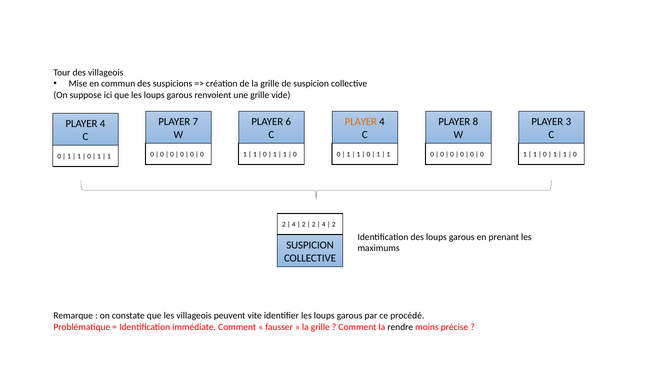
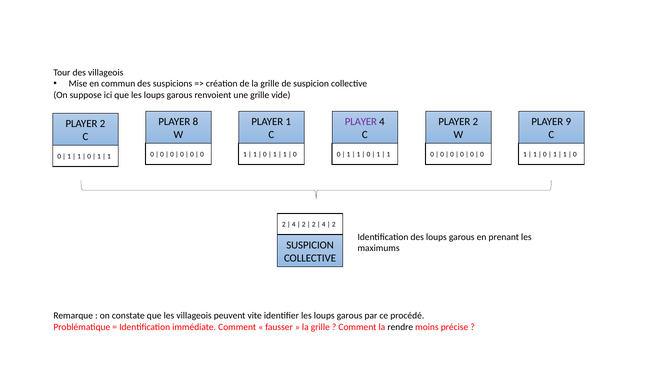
7: 7 -> 8
PLAYER 6: 6 -> 1
PLAYER at (361, 121) colour: orange -> purple
8 at (475, 121): 8 -> 2
3: 3 -> 9
4 at (102, 123): 4 -> 2
